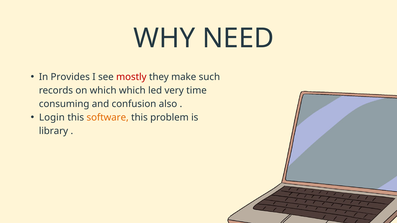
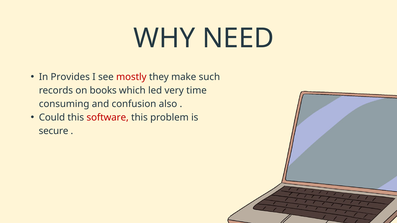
on which: which -> books
Login: Login -> Could
software colour: orange -> red
library: library -> secure
